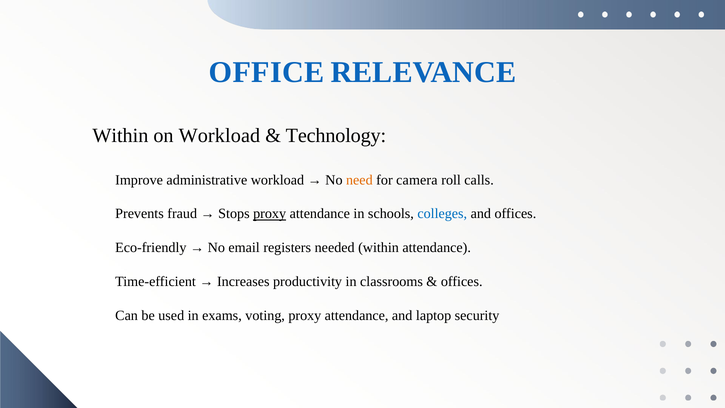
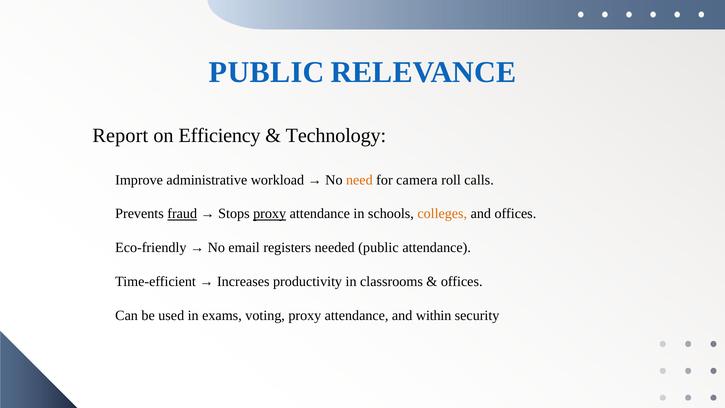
OFFICE at (267, 72): OFFICE -> PUBLIC
Within at (120, 136): Within -> Report
on Workload: Workload -> Efficiency
fraud underline: none -> present
colleges colour: blue -> orange
needed within: within -> public
laptop: laptop -> within
